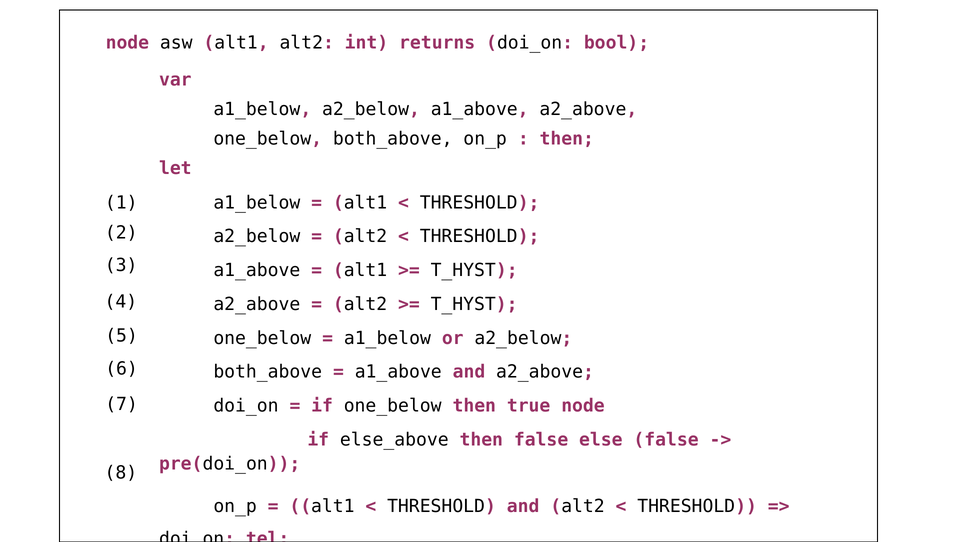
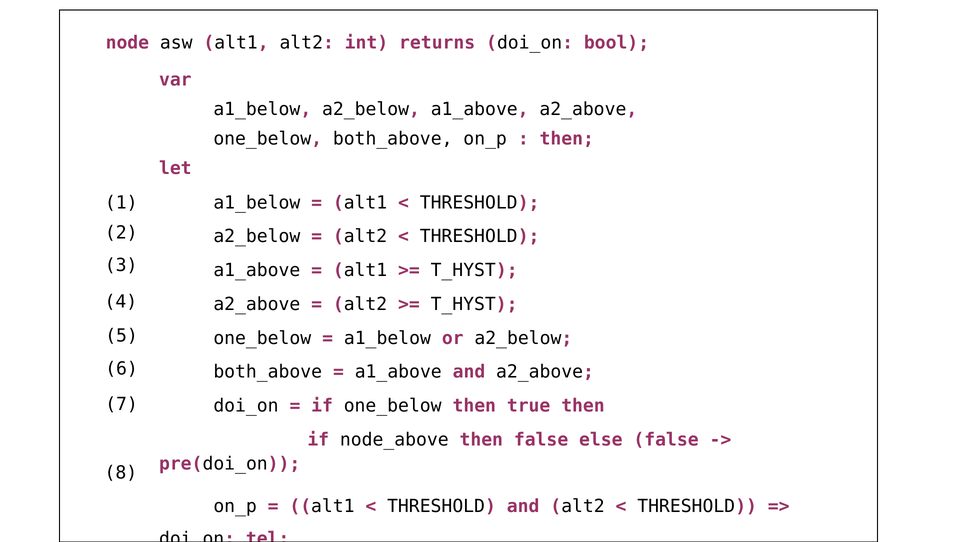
true node: node -> then
else_above: else_above -> node_above
